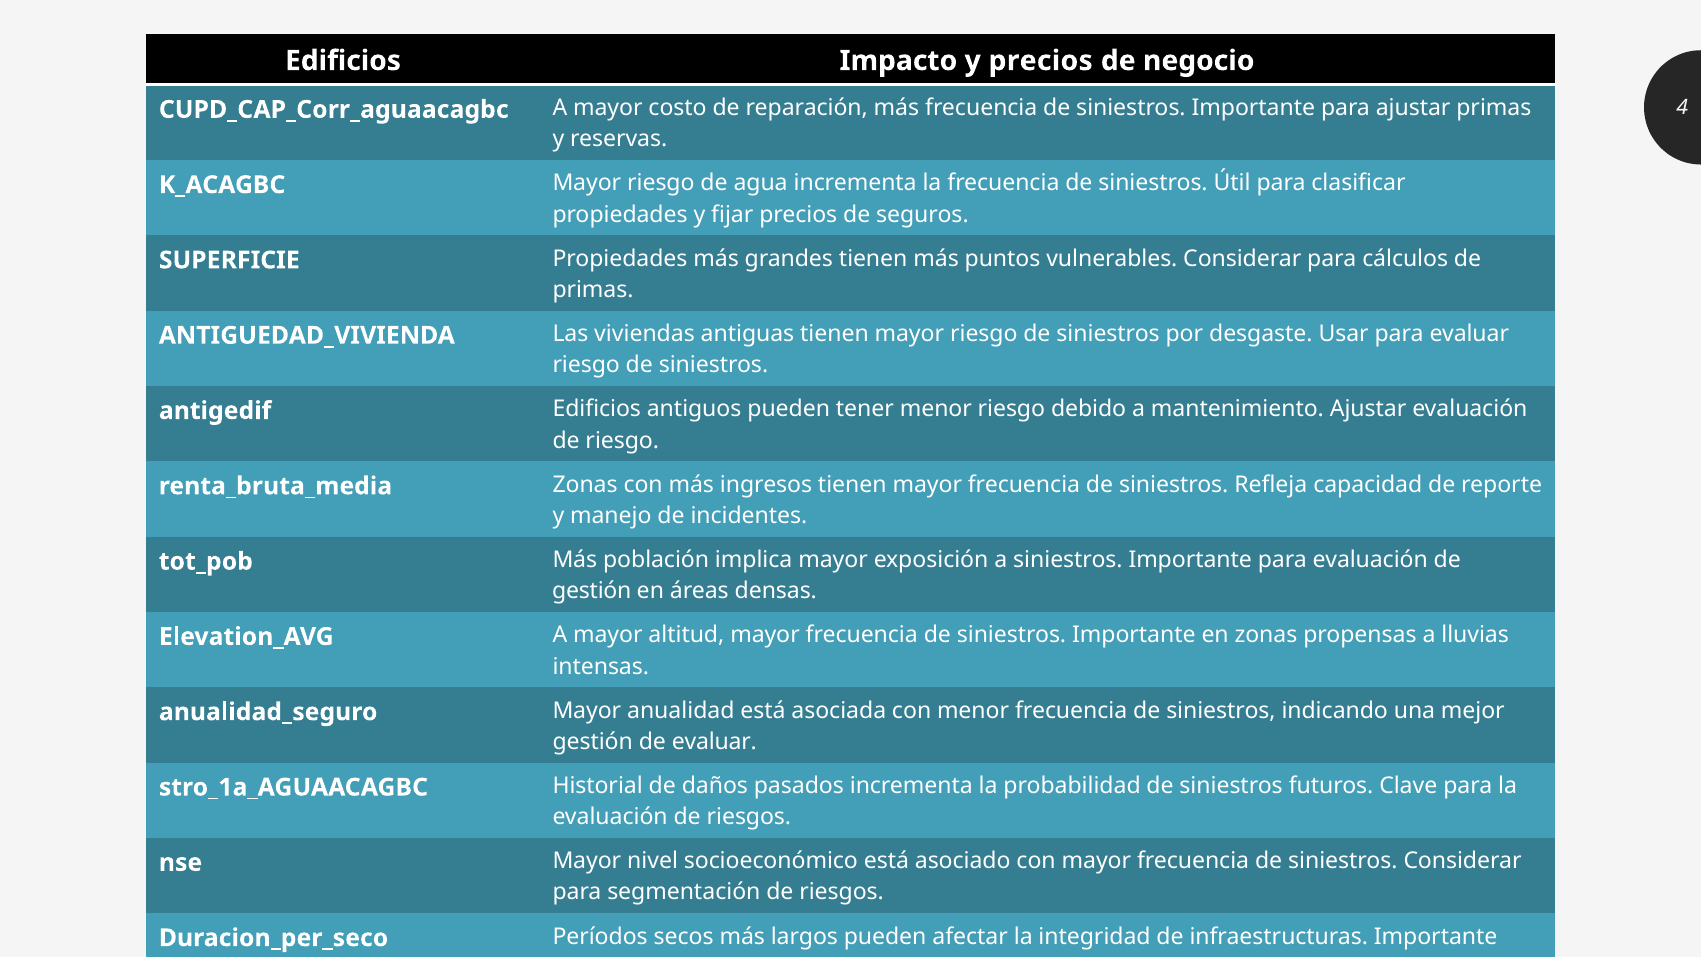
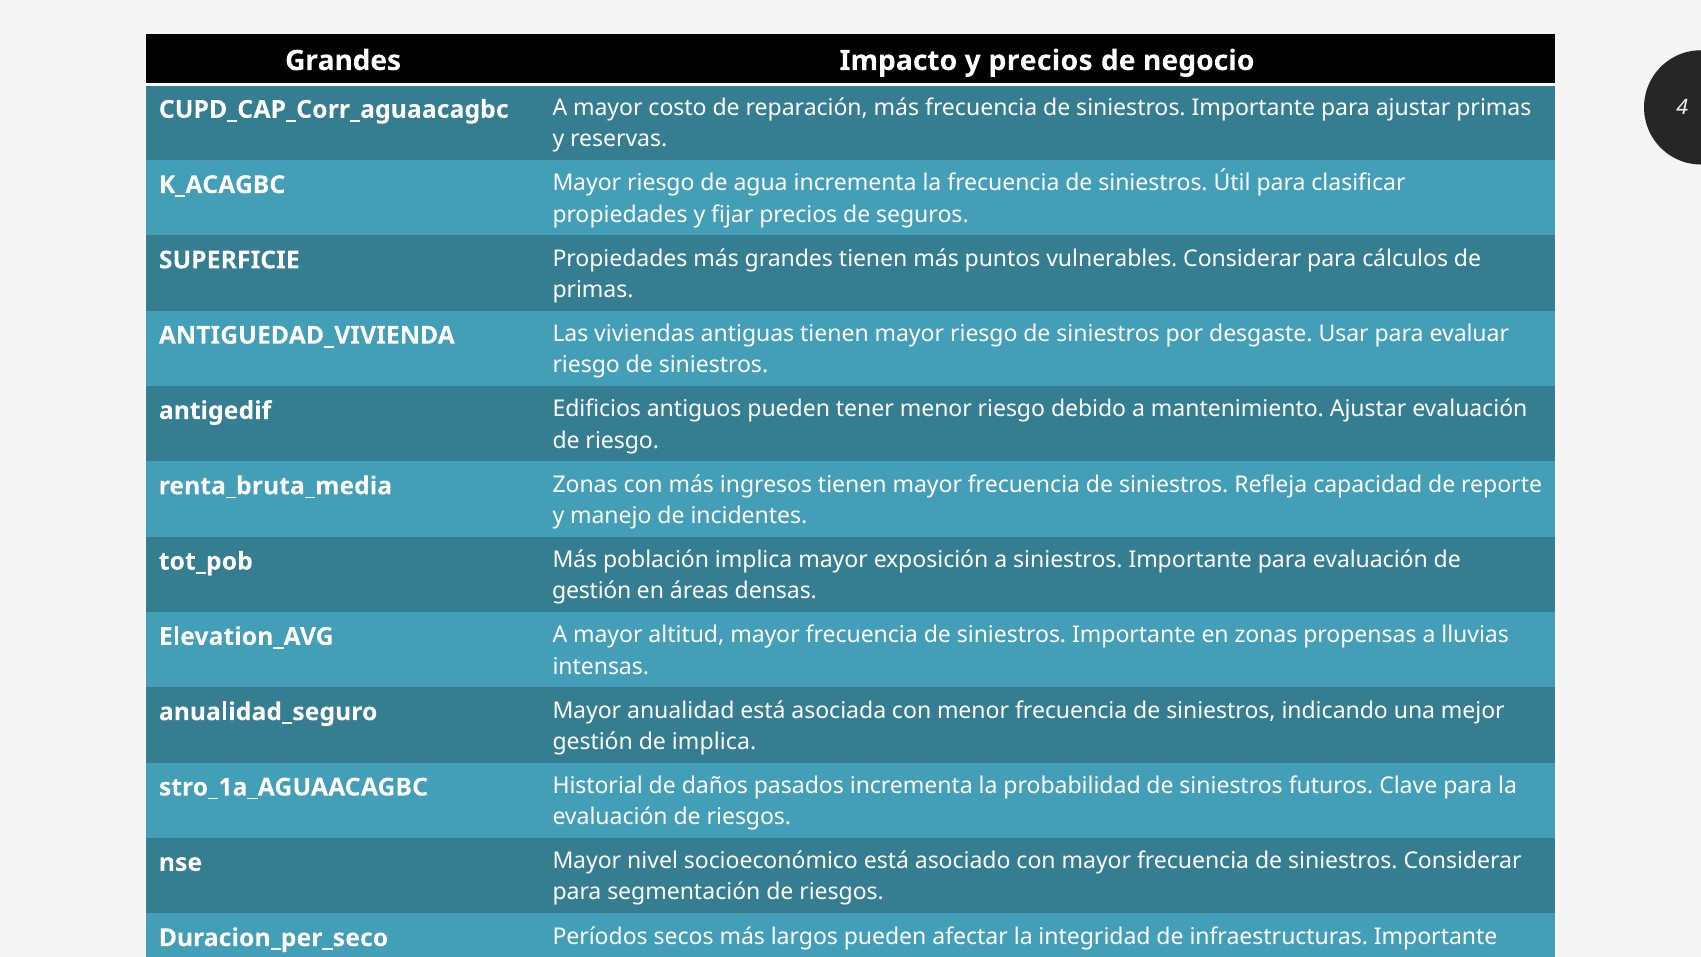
Edificios at (343, 61): Edificios -> Grandes
de evaluar: evaluar -> implica
